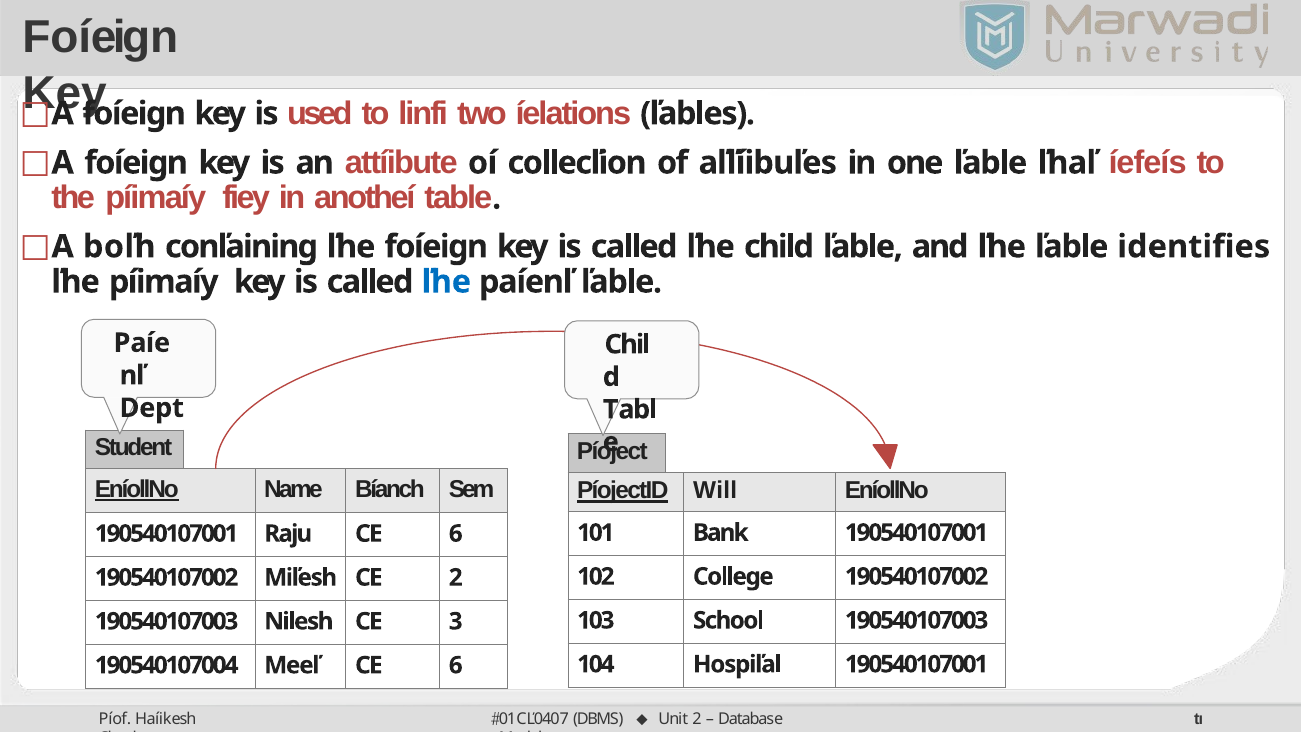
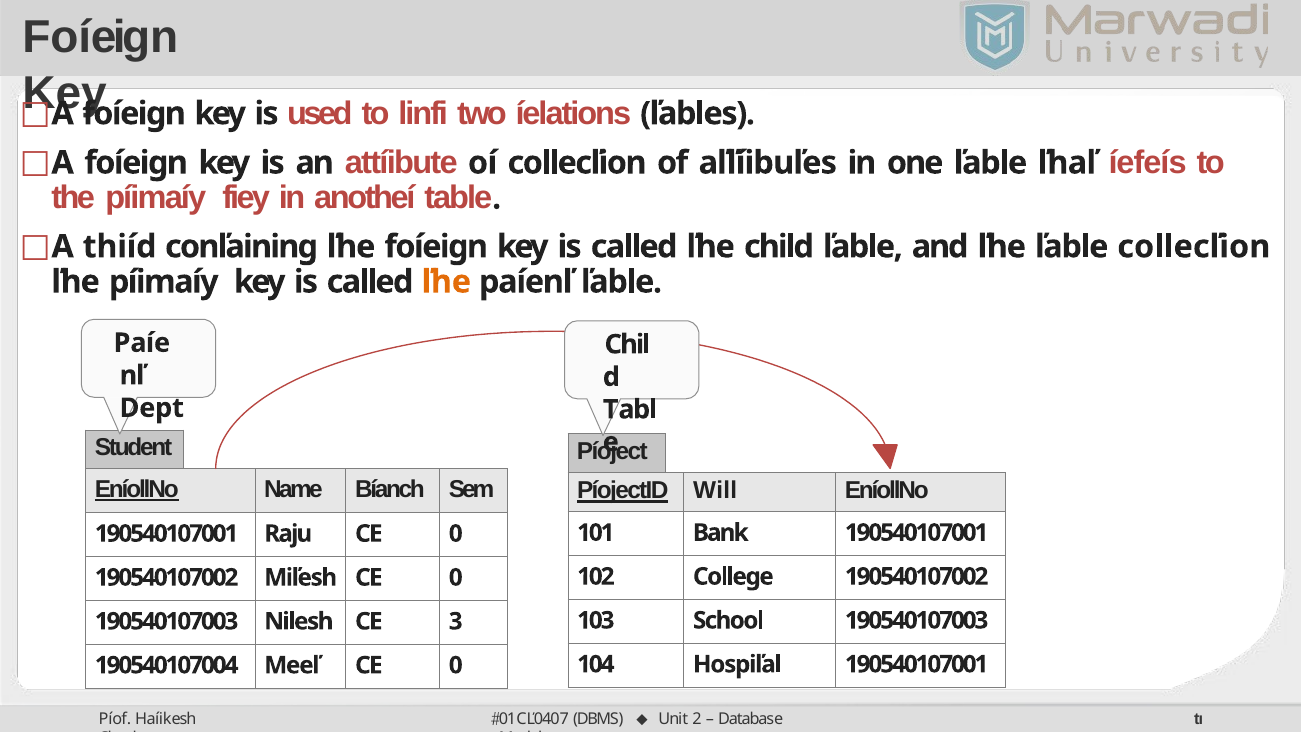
boľh: boľh -> thiíd
ľable identiﬁes: identiﬁes -> collecľion
ľhe at (446, 282) colour: blue -> orange
Raju CE 6: 6 -> 0
Miľesh CE 2: 2 -> 0
Meeľ CE 6: 6 -> 0
